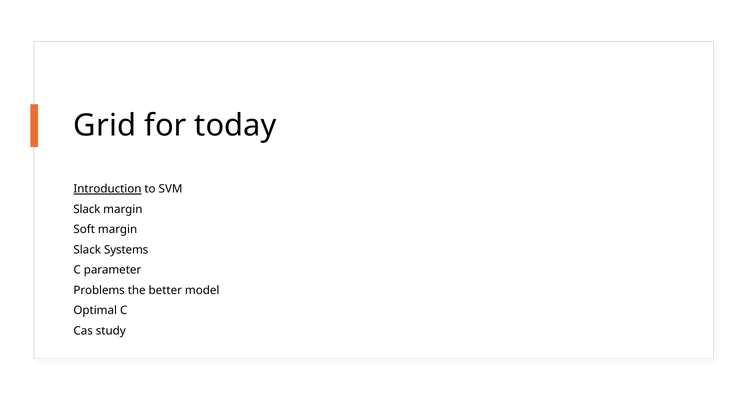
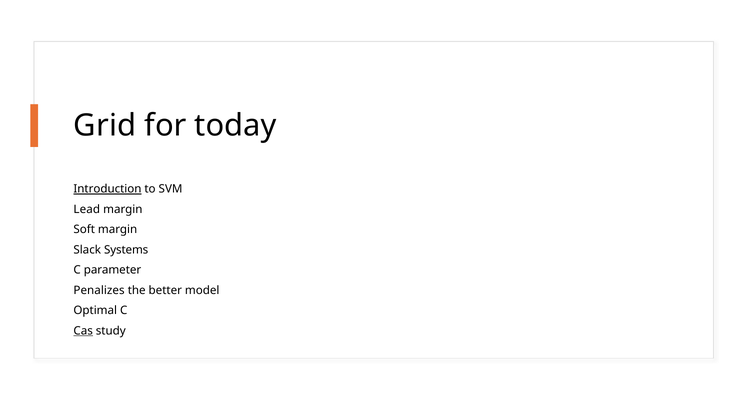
Slack at (87, 210): Slack -> Lead
Problems: Problems -> Penalizes
Cas underline: none -> present
